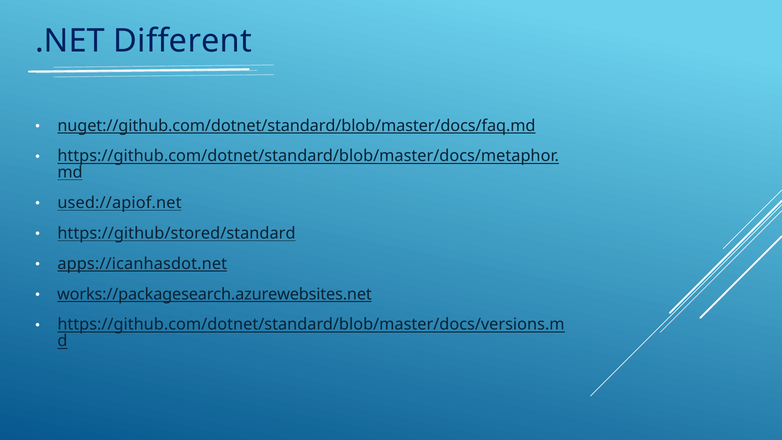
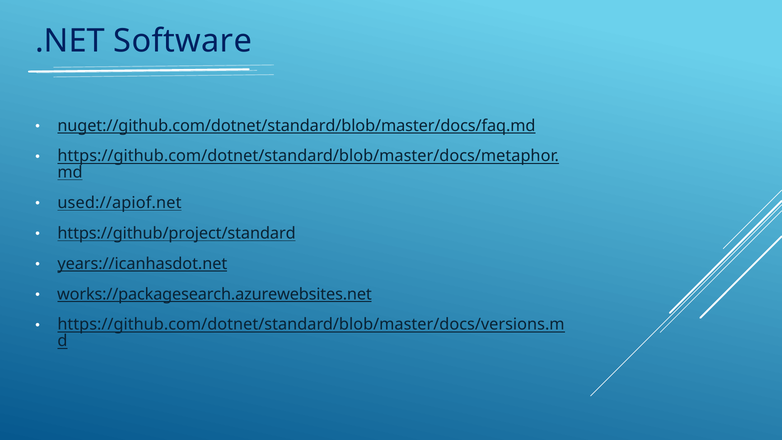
Different: Different -> Software
https://github/stored/standard: https://github/stored/standard -> https://github/project/standard
apps://icanhasdot.net: apps://icanhasdot.net -> years://icanhasdot.net
